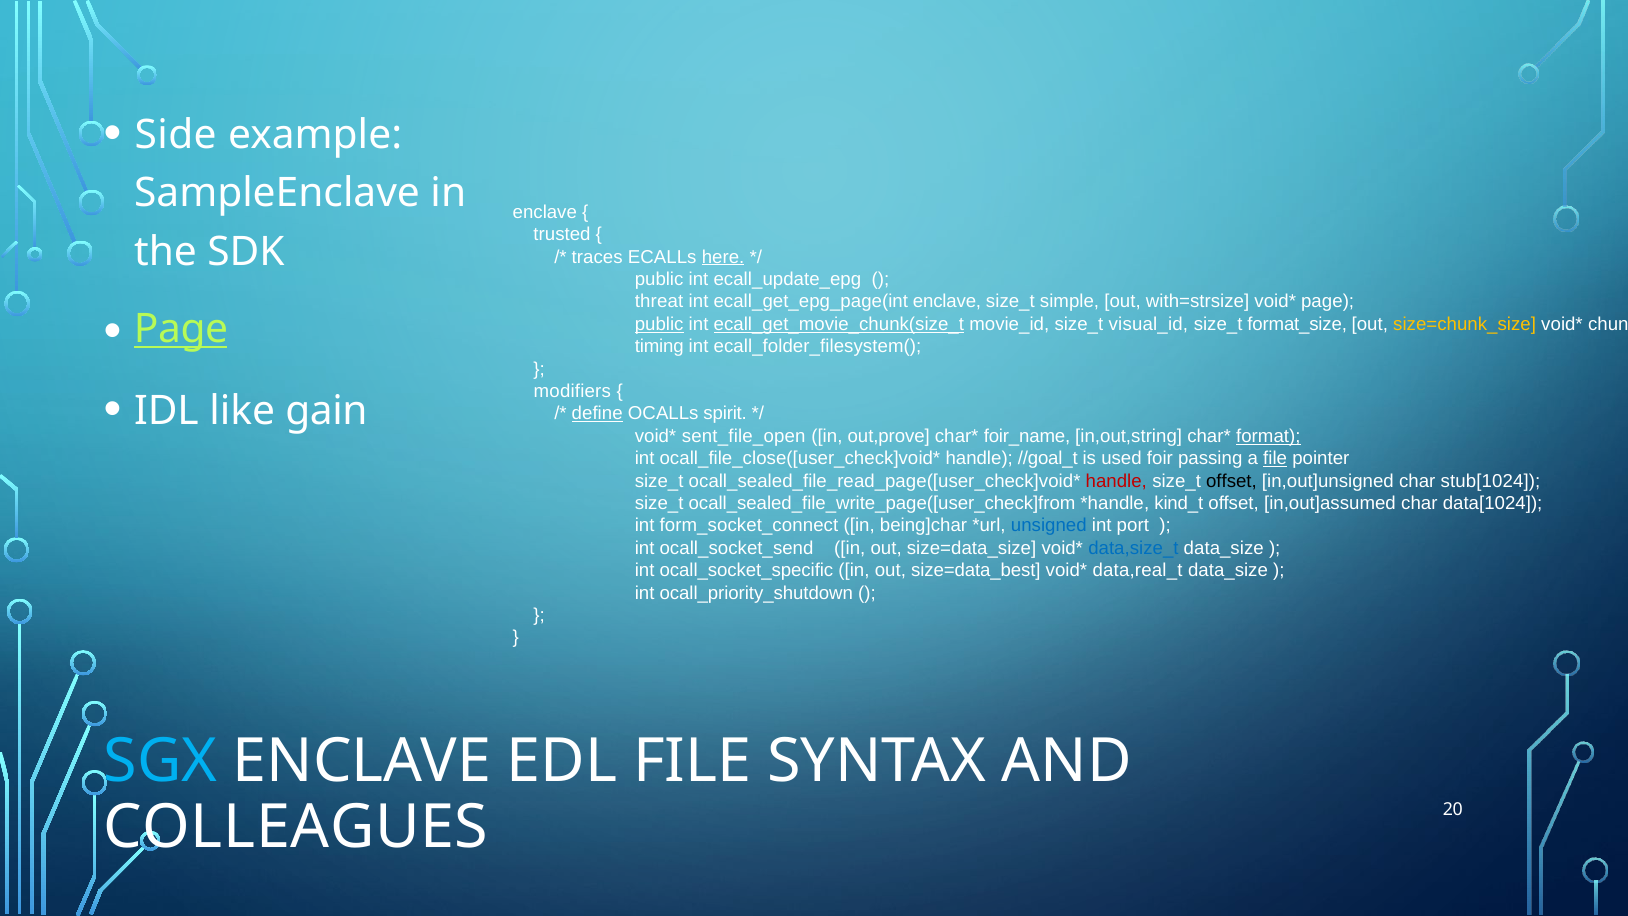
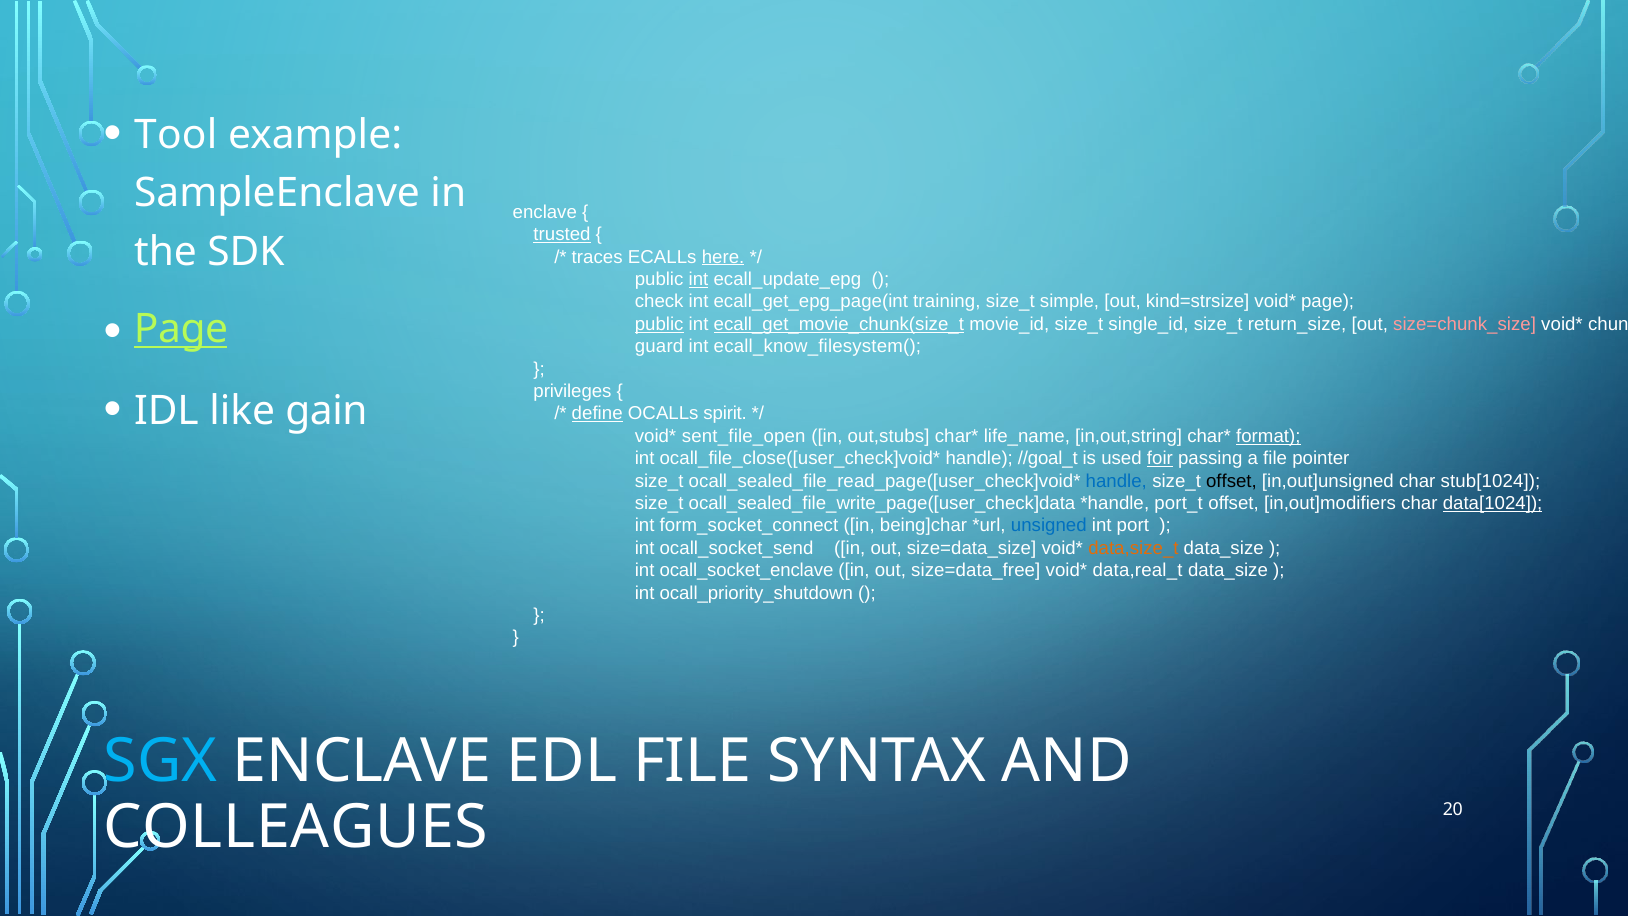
Side: Side -> Tool
trusted underline: none -> present
int at (699, 279) underline: none -> present
threat: threat -> check
ecall_get_epg_page(int enclave: enclave -> training
with=strsize: with=strsize -> kind=strsize
visual_id: visual_id -> single_id
format_size: format_size -> return_size
size=chunk_size colour: yellow -> pink
timing: timing -> guard
ecall_folder_filesystem(: ecall_folder_filesystem( -> ecall_know_filesystem(
modifiers: modifiers -> privileges
out,prove: out,prove -> out,stubs
foir_name: foir_name -> life_name
foir underline: none -> present
file at (1275, 458) underline: present -> none
handle at (1116, 481) colour: red -> blue
ocall_sealed_file_write_page([user_check]from: ocall_sealed_file_write_page([user_check]from -> ocall_sealed_file_write_page([user_check]data
kind_t: kind_t -> port_t
in,out]assumed: in,out]assumed -> in,out]modifiers
data[1024 underline: none -> present
data,size_t colour: blue -> orange
ocall_socket_specific: ocall_socket_specific -> ocall_socket_enclave
size=data_best: size=data_best -> size=data_free
